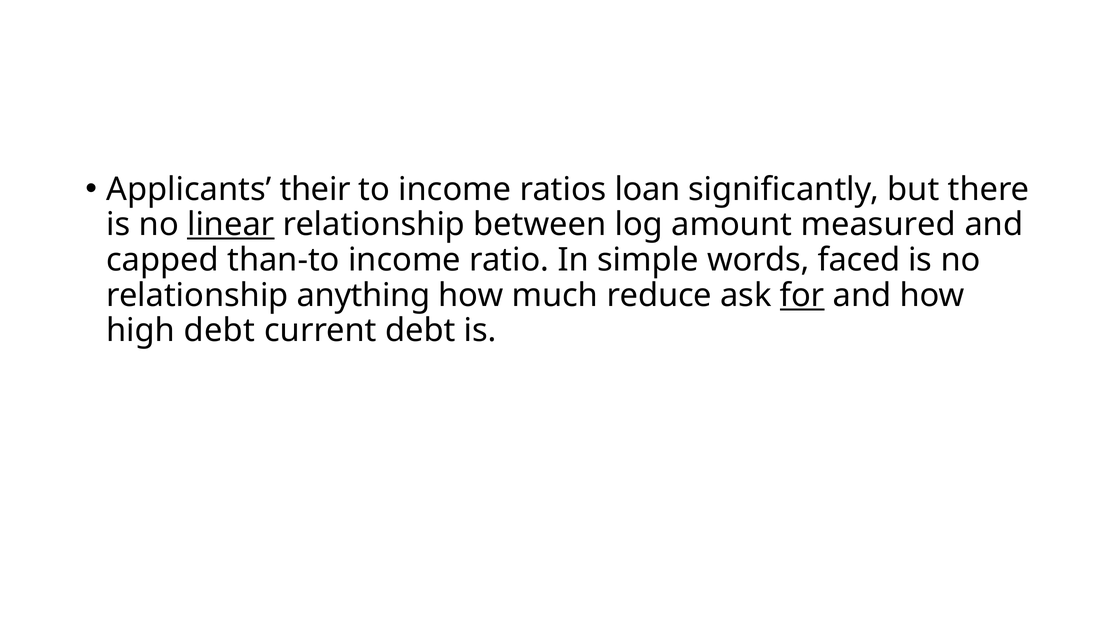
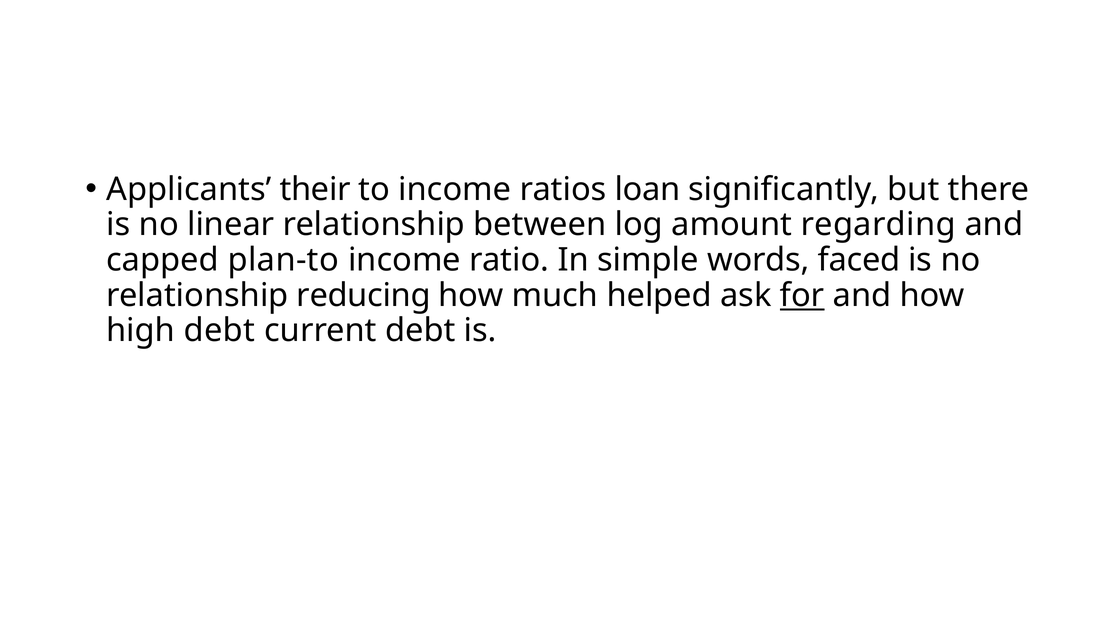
linear underline: present -> none
measured: measured -> regarding
than-to: than-to -> plan-to
anything: anything -> reducing
reduce: reduce -> helped
